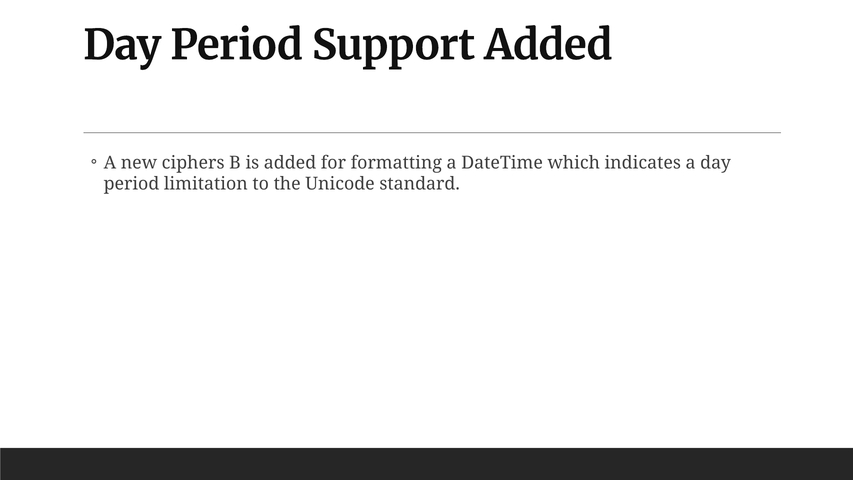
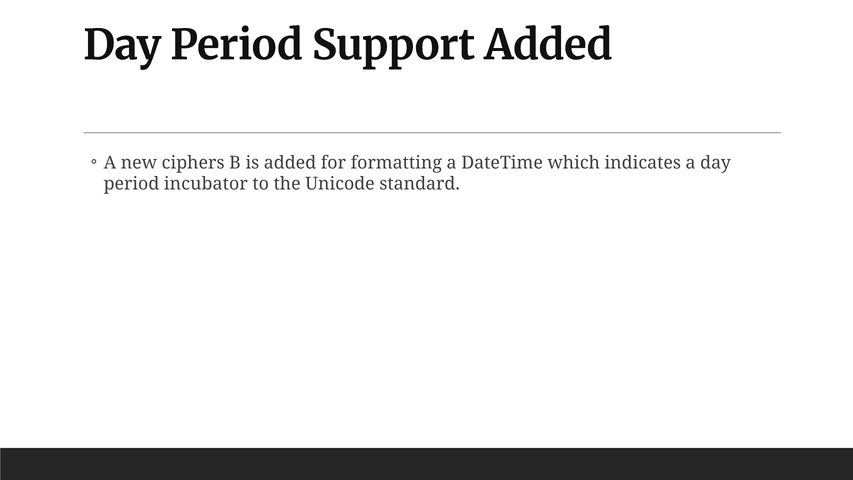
limitation: limitation -> incubator
